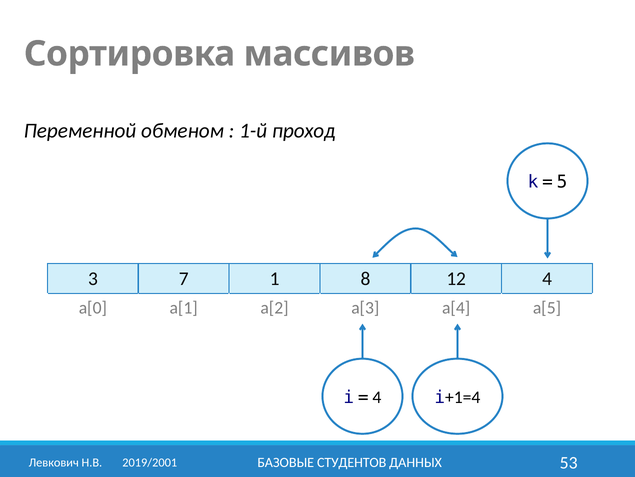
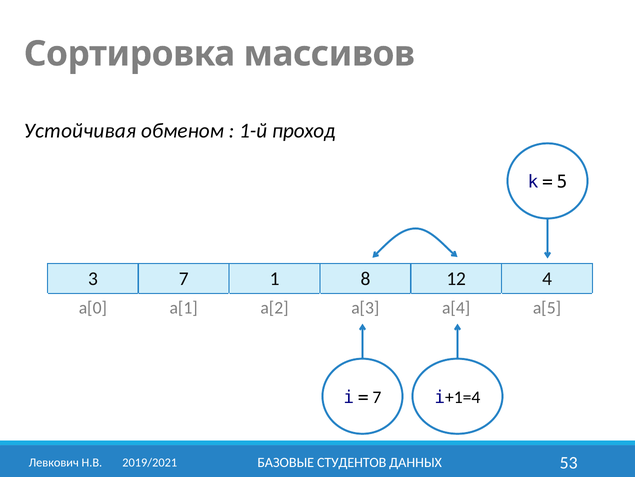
Переменной: Переменной -> Устойчивая
4 at (377, 397): 4 -> 7
2019/2001: 2019/2001 -> 2019/2021
